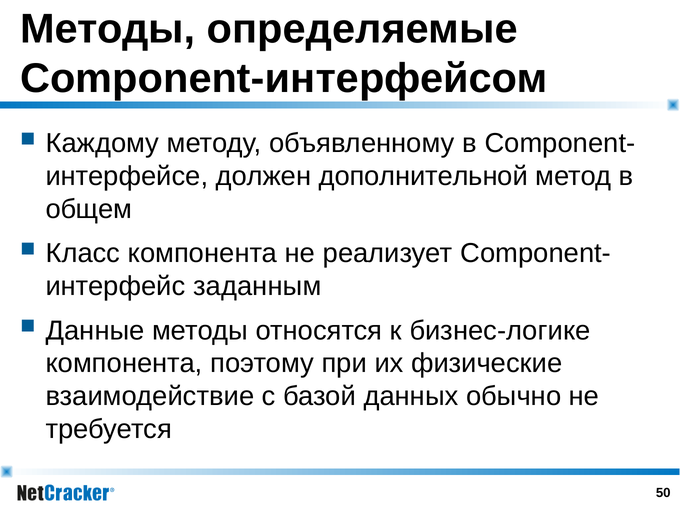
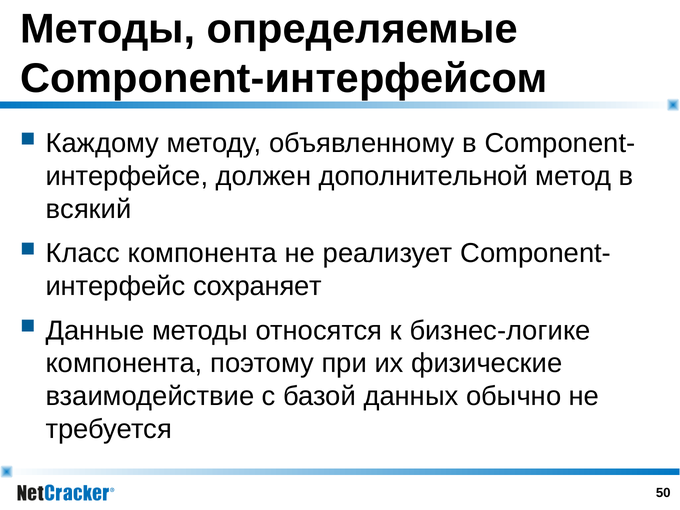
общем: общем -> всякий
заданным: заданным -> сохраняет
